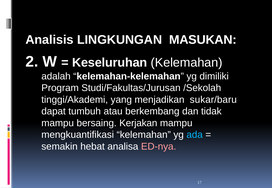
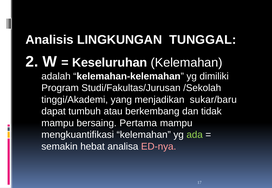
MASUKAN: MASUKAN -> TUNGGAL
Kerjakan: Kerjakan -> Pertama
ada colour: light blue -> light green
